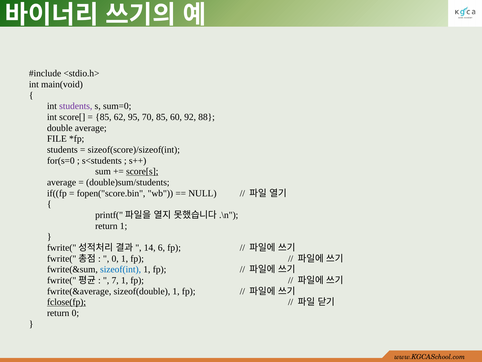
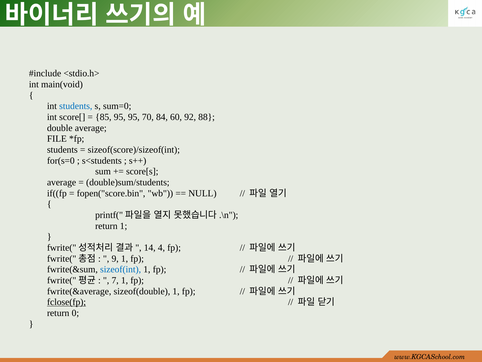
students at (76, 106) colour: purple -> blue
85 62: 62 -> 95
70 85: 85 -> 84
score[s underline: present -> none
6: 6 -> 4
0 at (115, 258): 0 -> 9
